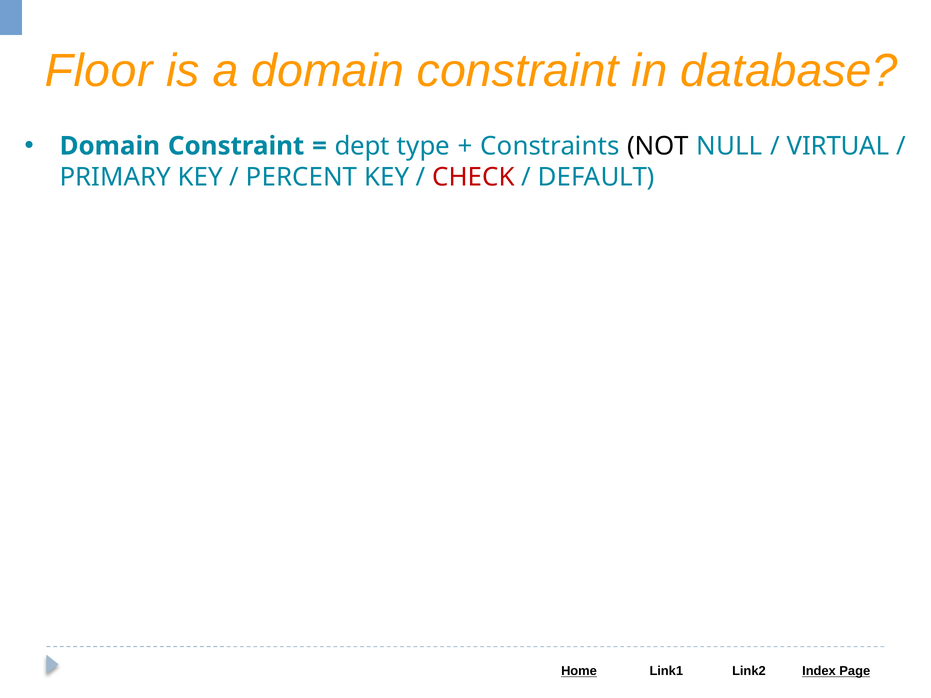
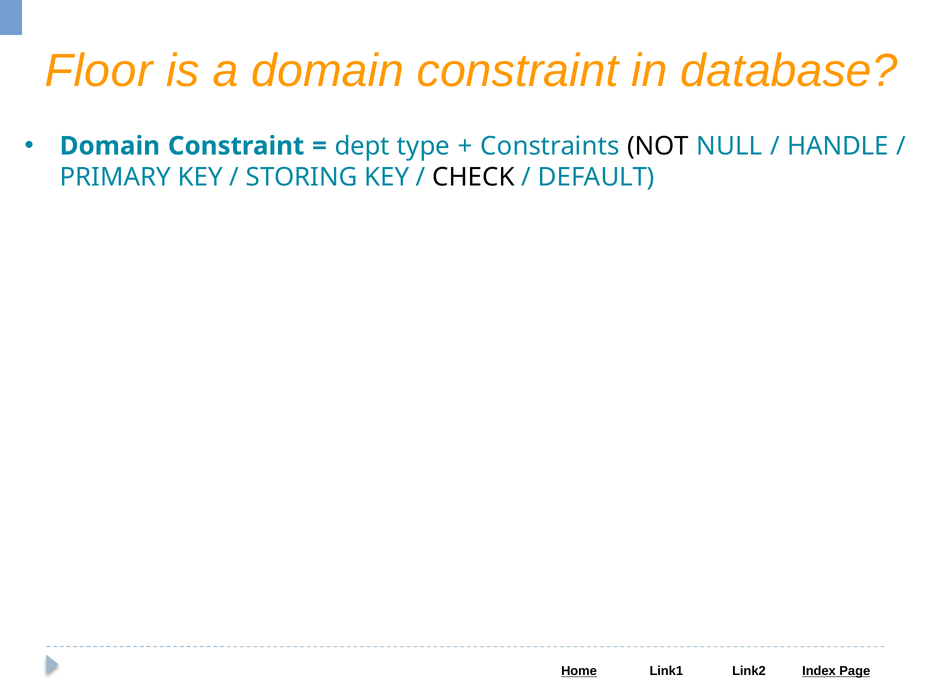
VIRTUAL: VIRTUAL -> HANDLE
PERCENT: PERCENT -> STORING
CHECK colour: red -> black
